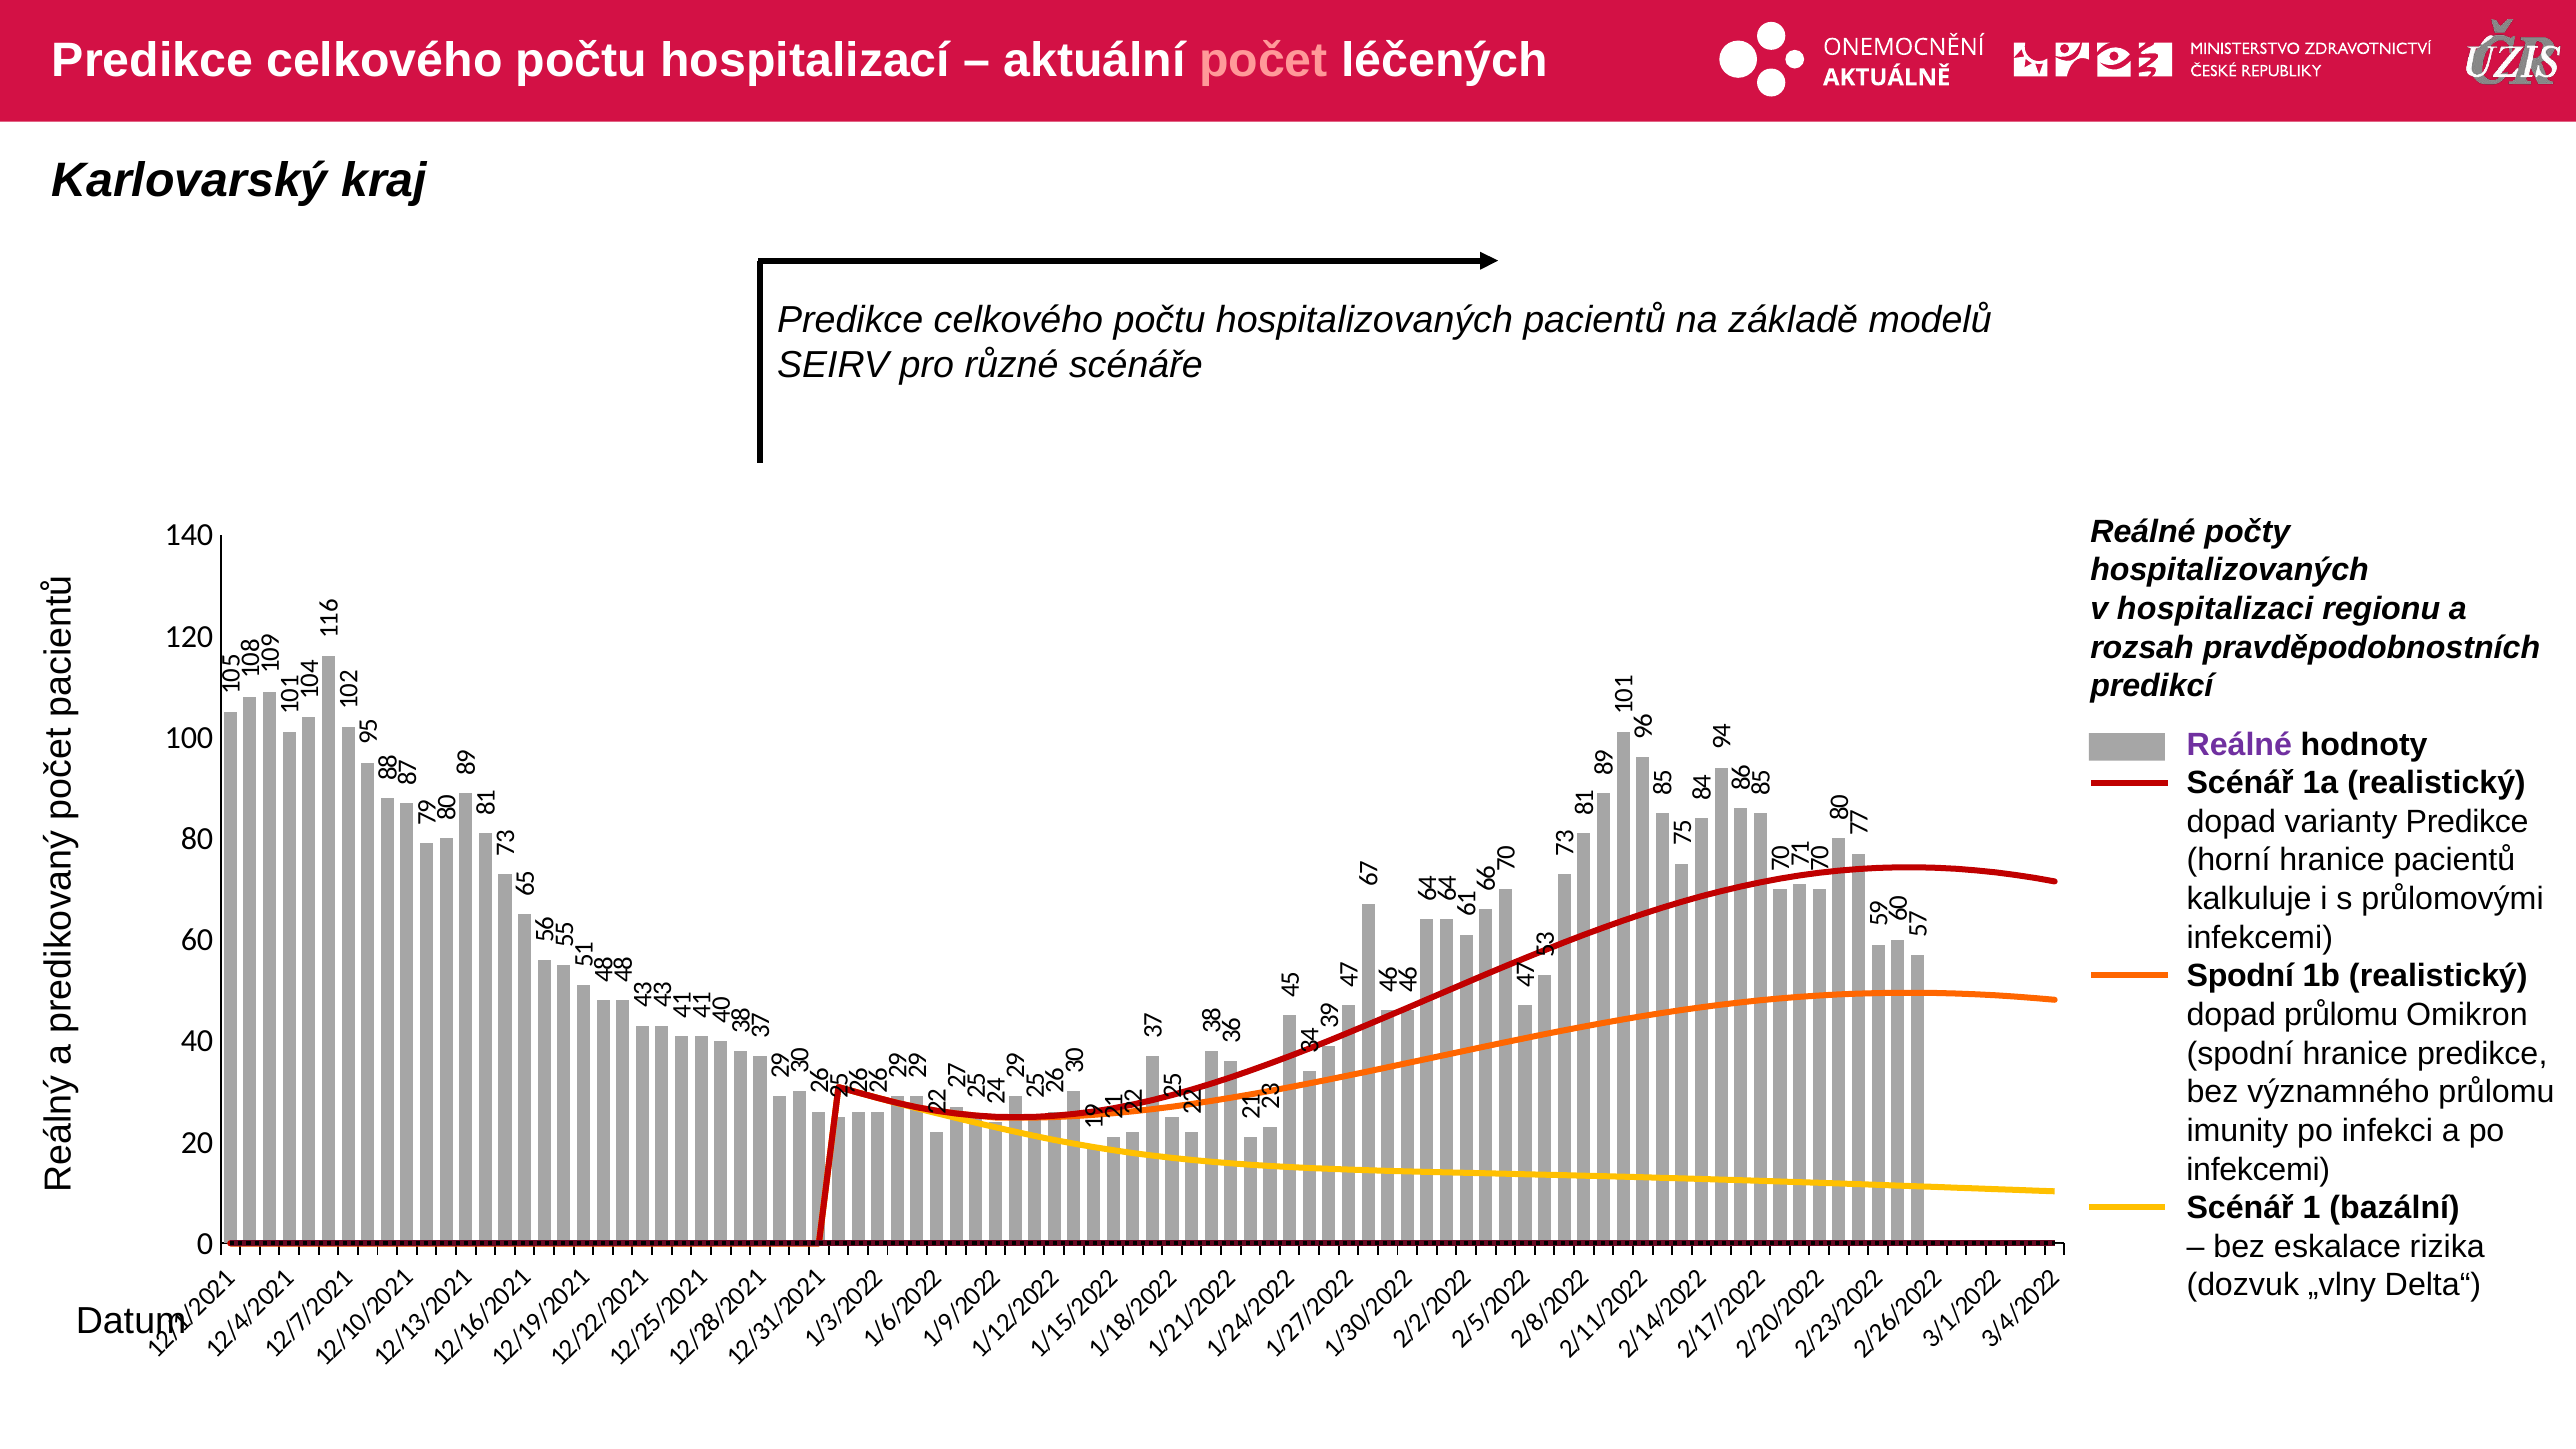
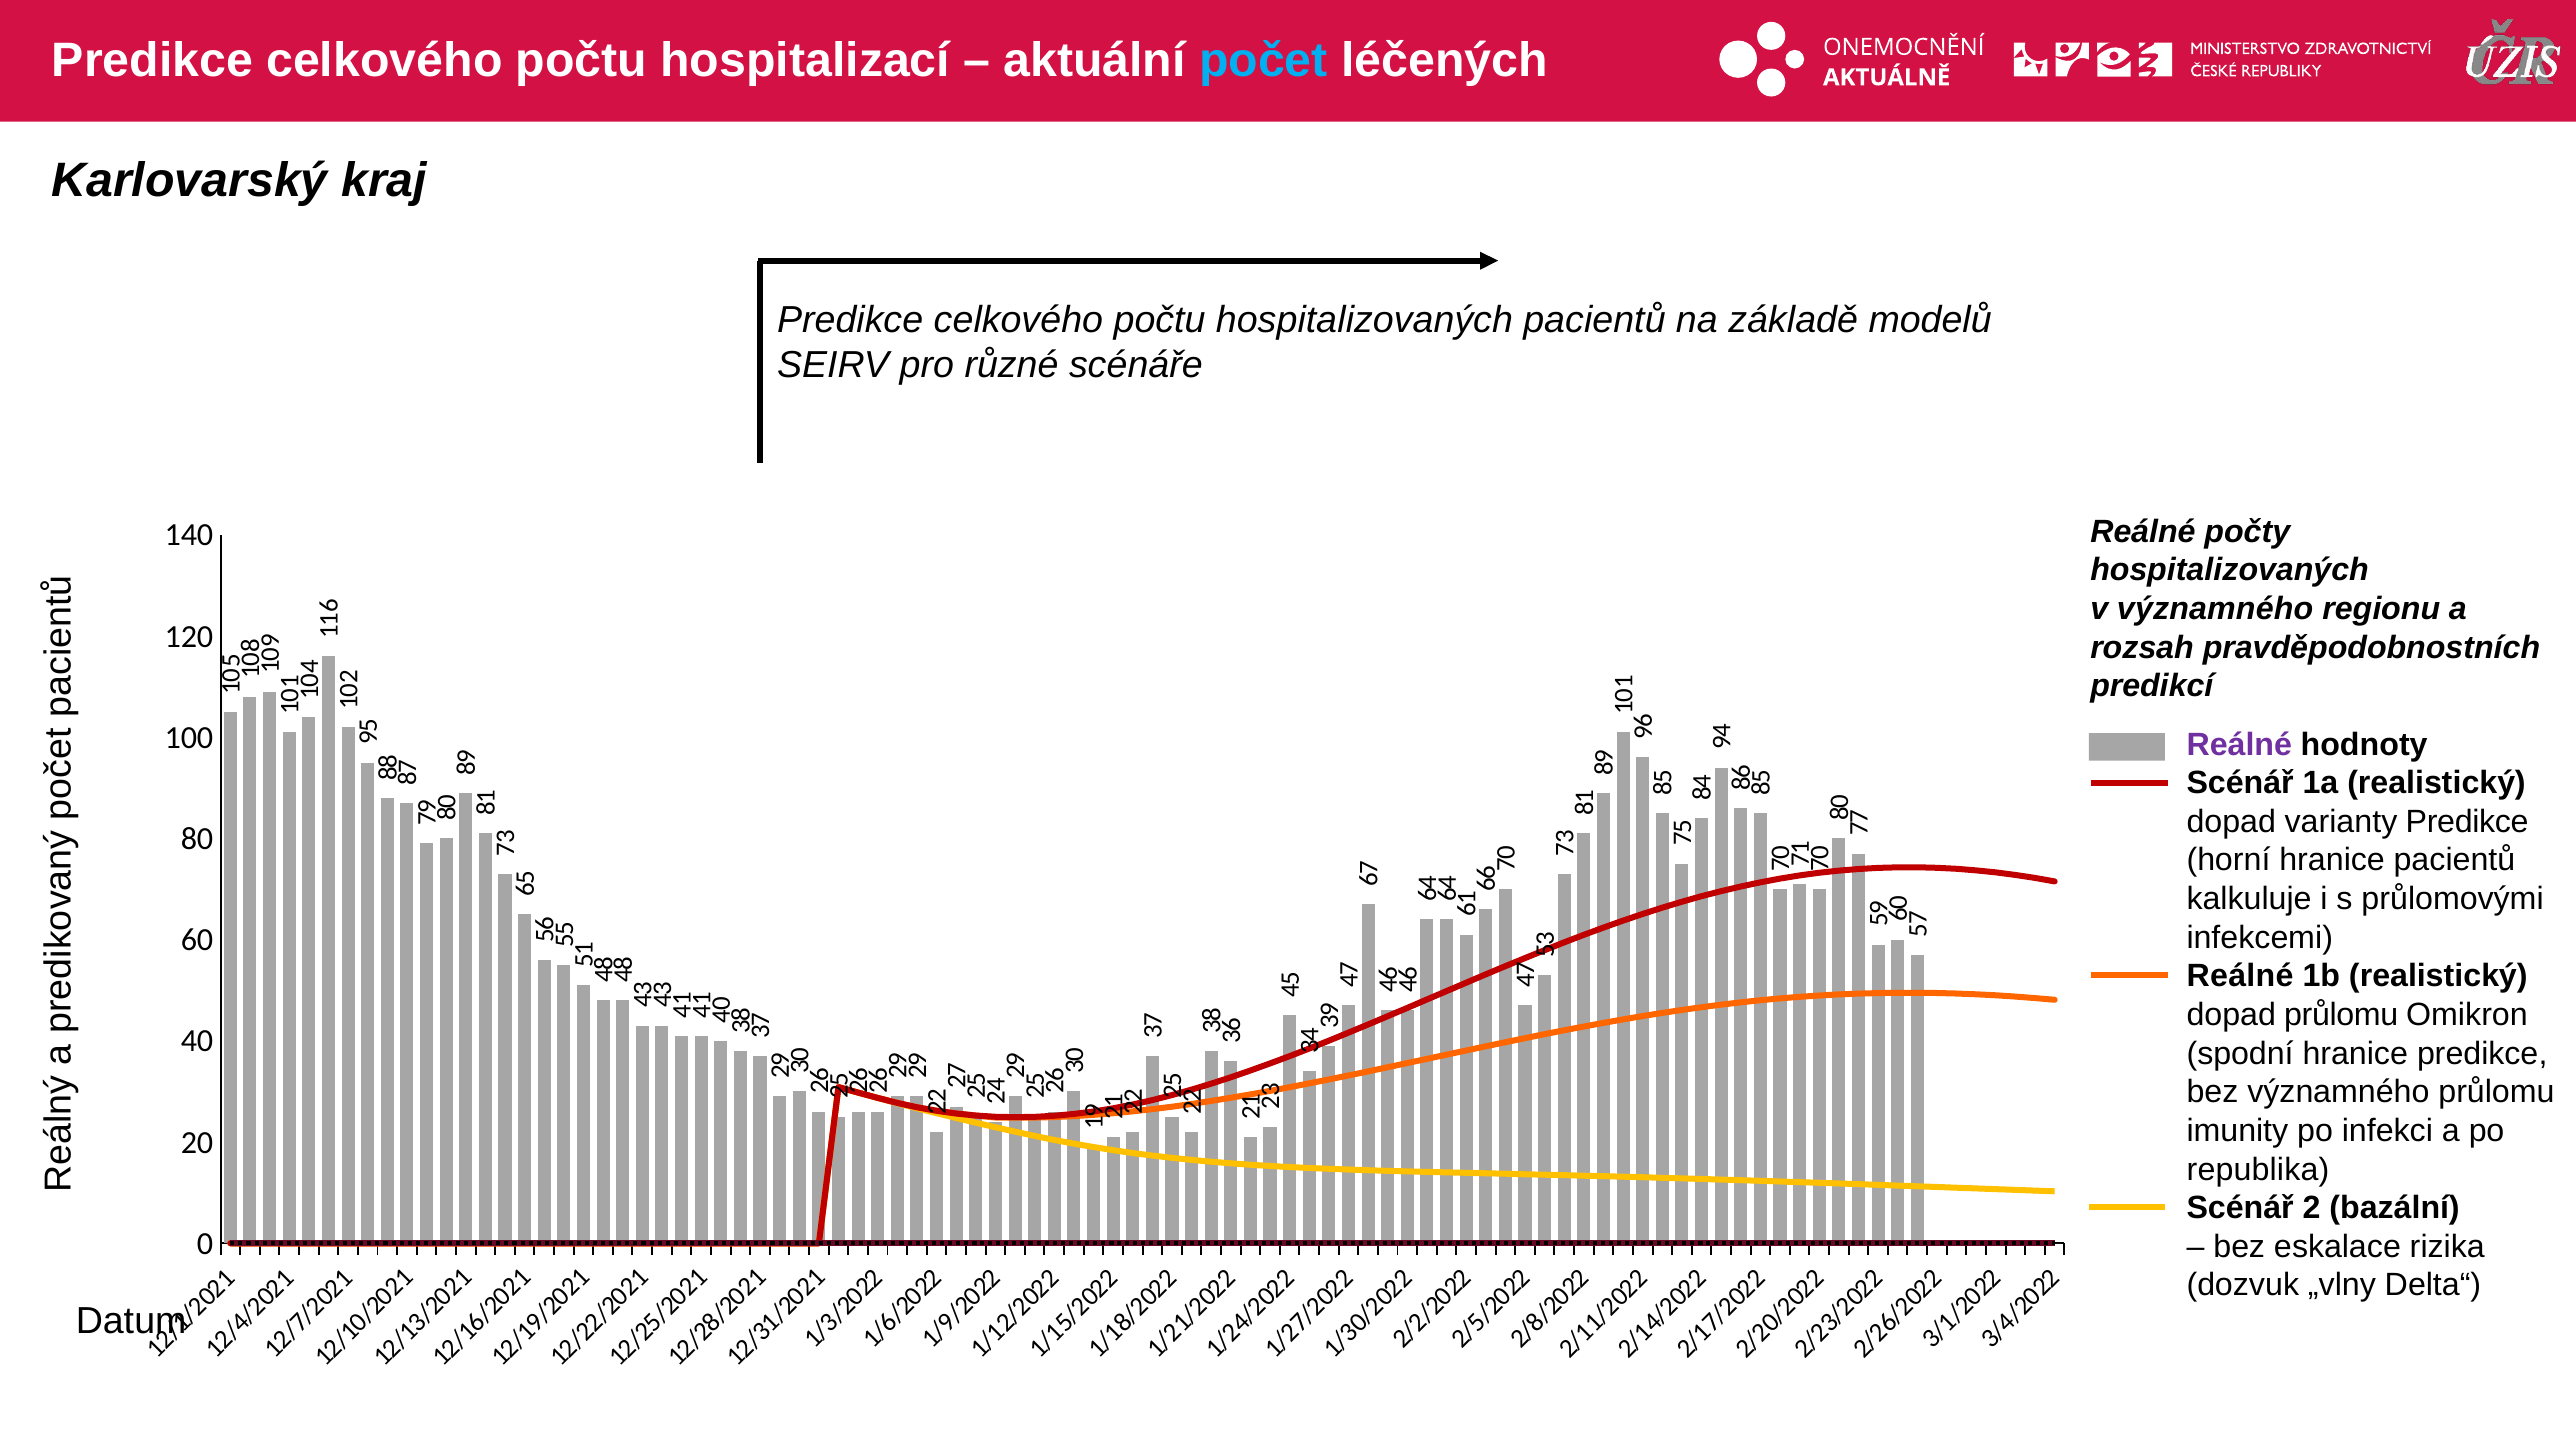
počet colour: pink -> light blue
v hospitalizaci: hospitalizaci -> významného
Spodní at (2240, 976): Spodní -> Reálné
infekcemi at (2258, 1169): infekcemi -> republika
Scénář 1: 1 -> 2
